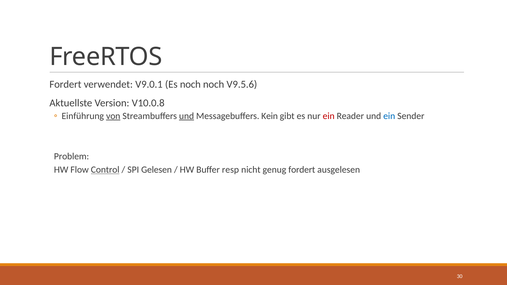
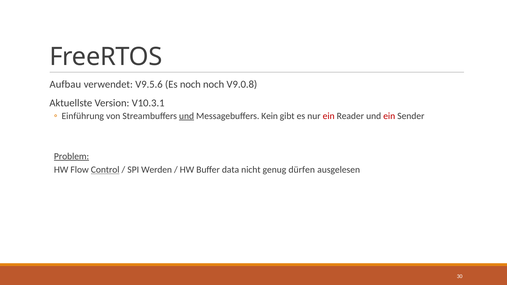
Fordert at (65, 84): Fordert -> Aufbau
V9.0.1: V9.0.1 -> V9.5.6
V9.5.6: V9.5.6 -> V9.0.8
V10.0.8: V10.0.8 -> V10.3.1
von underline: present -> none
ein at (389, 116) colour: blue -> red
Problem underline: none -> present
Gelesen: Gelesen -> Werden
resp: resp -> data
genug fordert: fordert -> dürfen
